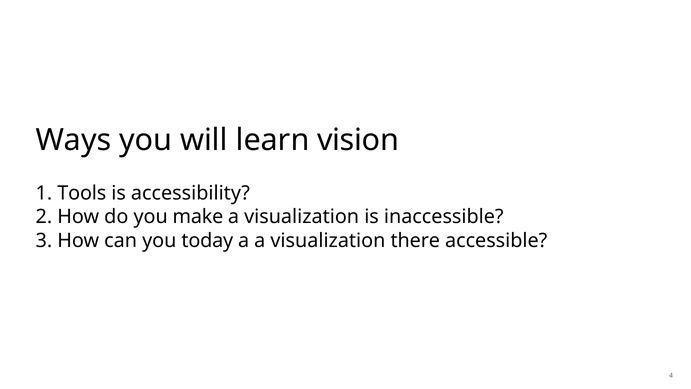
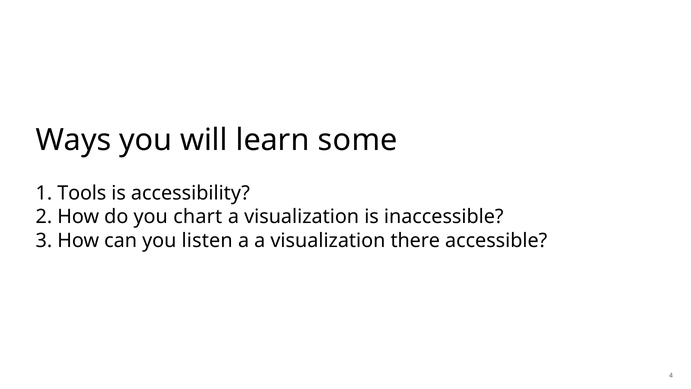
vision: vision -> some
make: make -> chart
today: today -> listen
